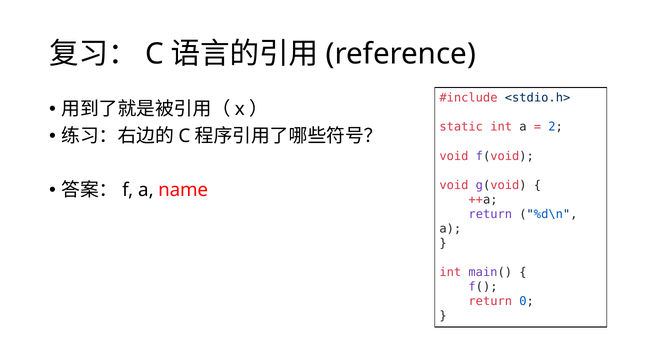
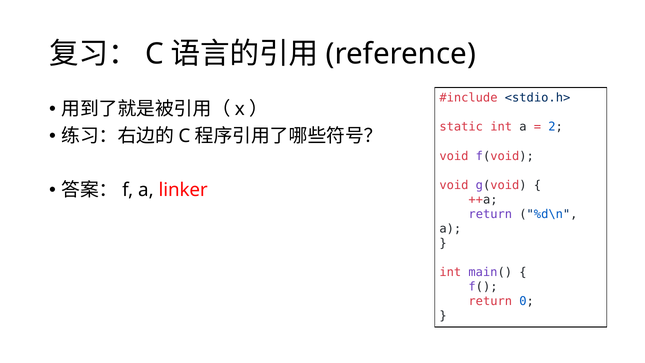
name: name -> linker
